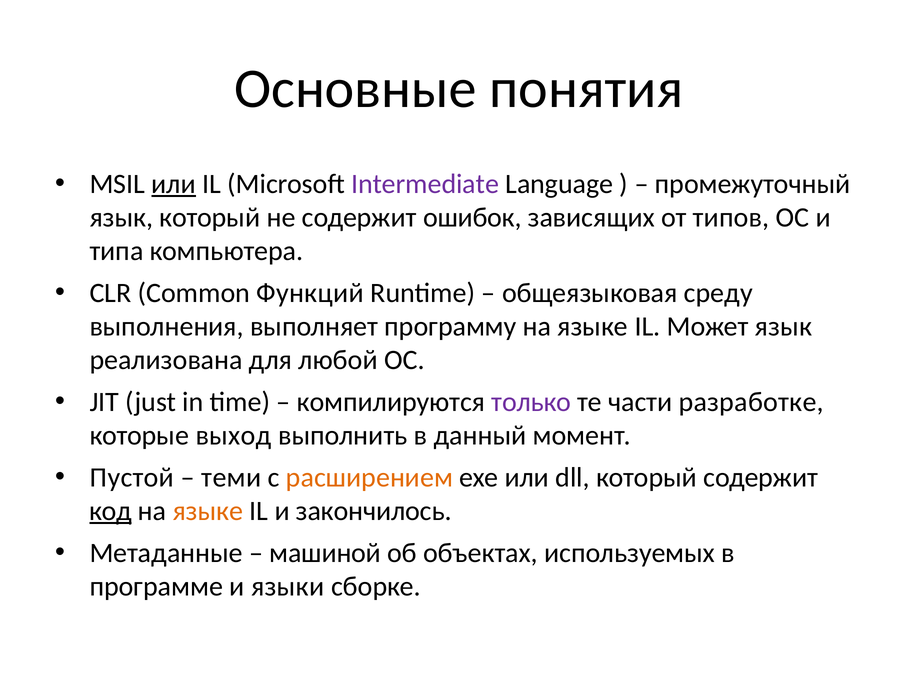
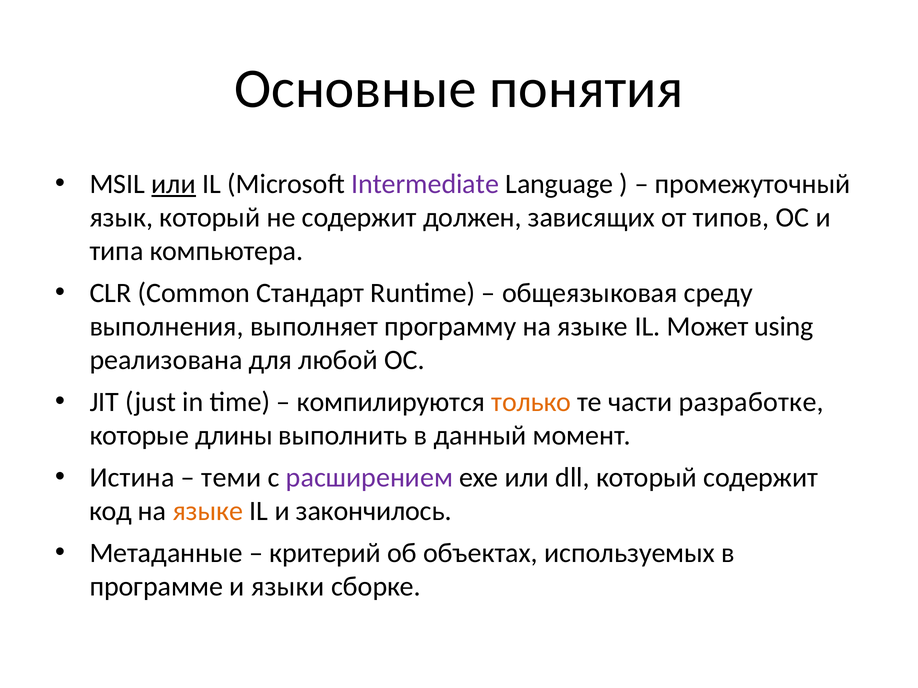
ошибок: ошибок -> должен
Функций: Функций -> Стандарт
Может язык: язык -> using
только colour: purple -> orange
выход: выход -> длины
Пустой: Пустой -> Истина
расширением colour: orange -> purple
код underline: present -> none
машиной: машиной -> критерий
